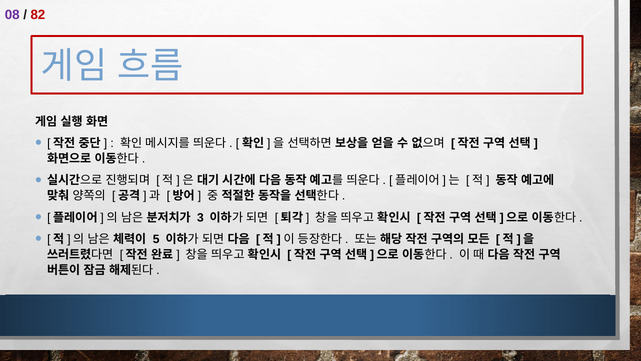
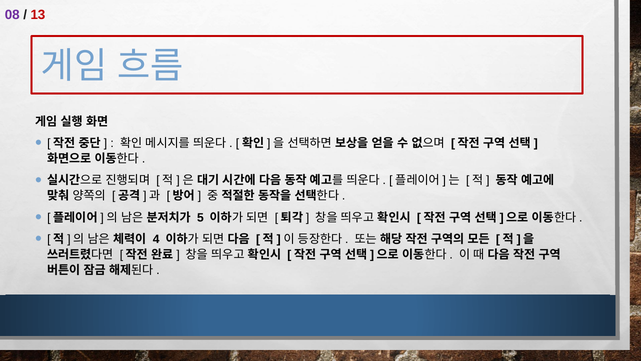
82: 82 -> 13
3: 3 -> 5
5: 5 -> 4
